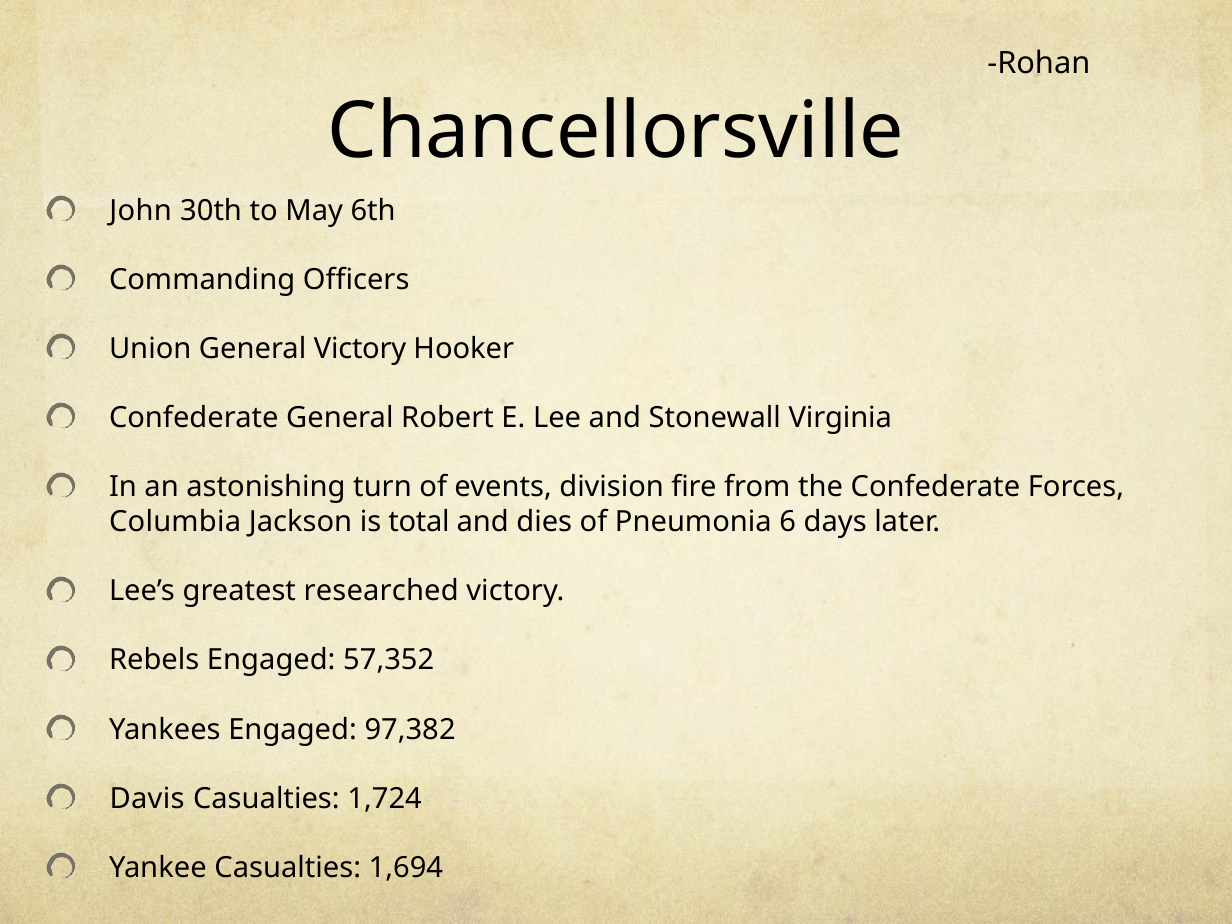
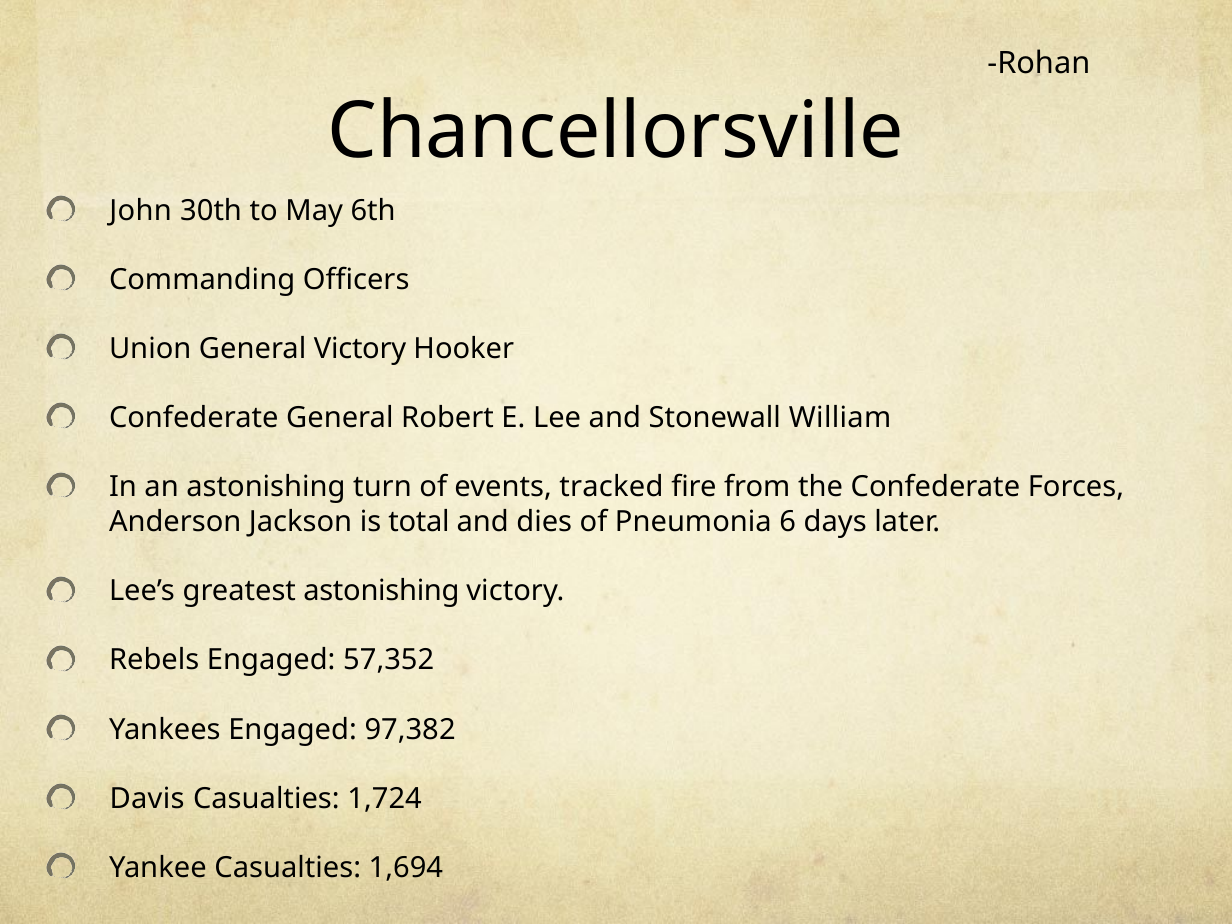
Virginia: Virginia -> William
division: division -> tracked
Columbia: Columbia -> Anderson
greatest researched: researched -> astonishing
